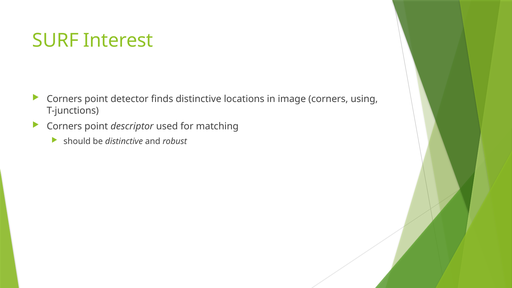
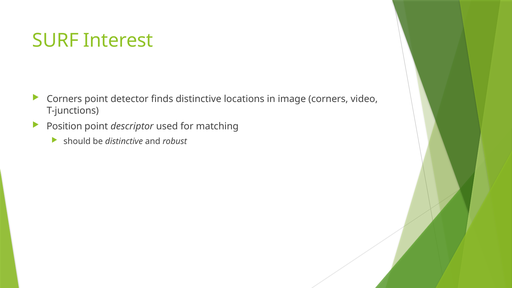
using: using -> video
Corners at (64, 126): Corners -> Position
